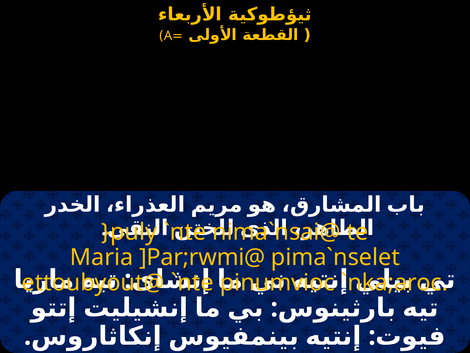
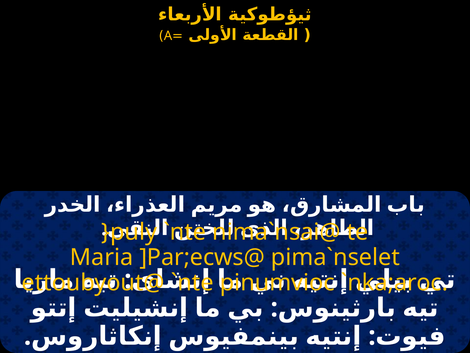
]Par;rwmi@: ]Par;rwmi@ -> ]Par;ecws@
